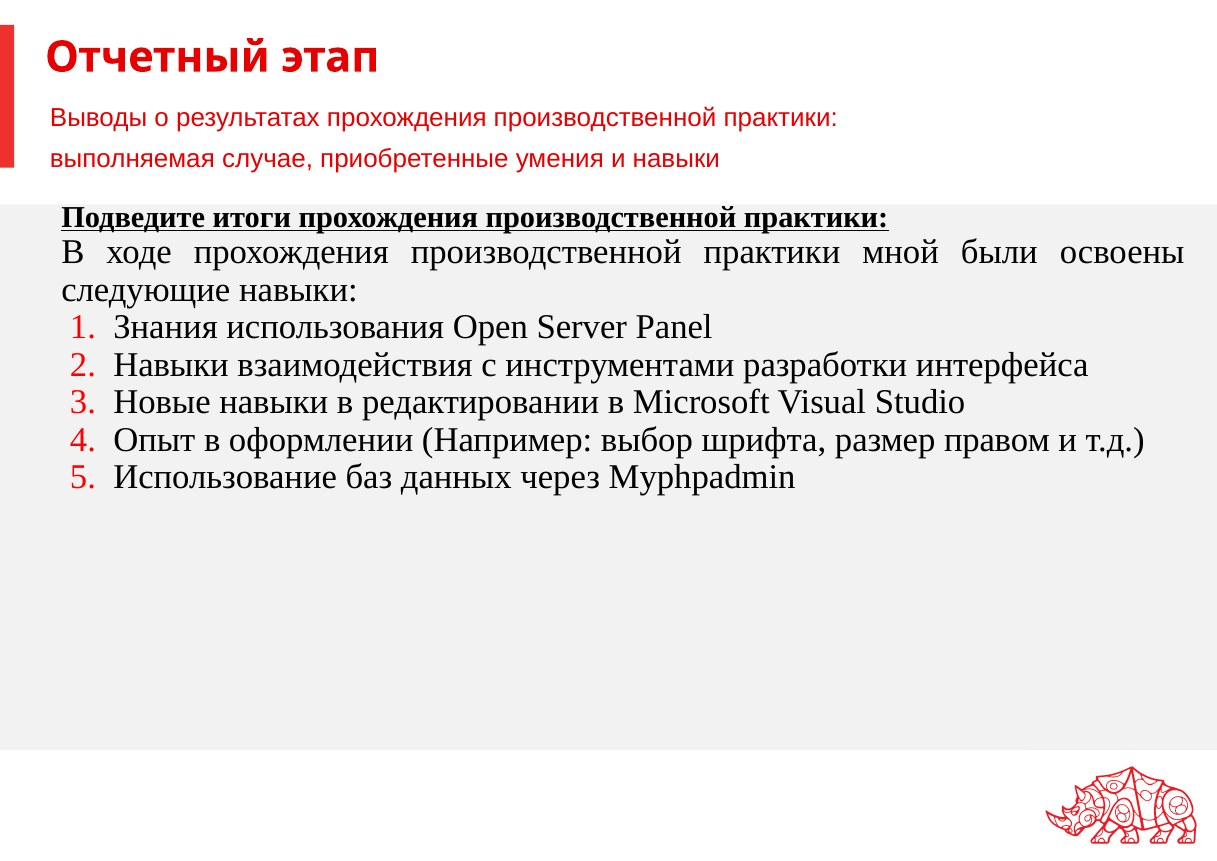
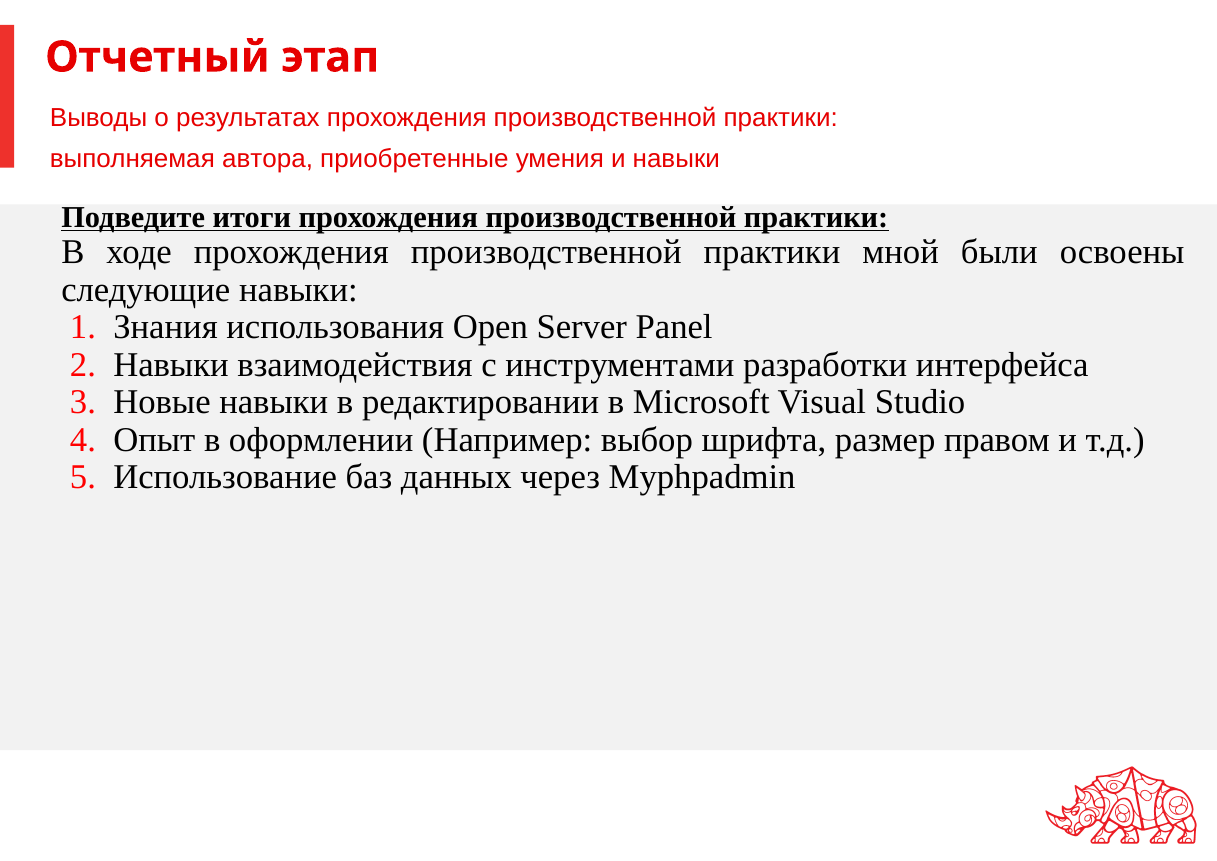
случае: случае -> автора
